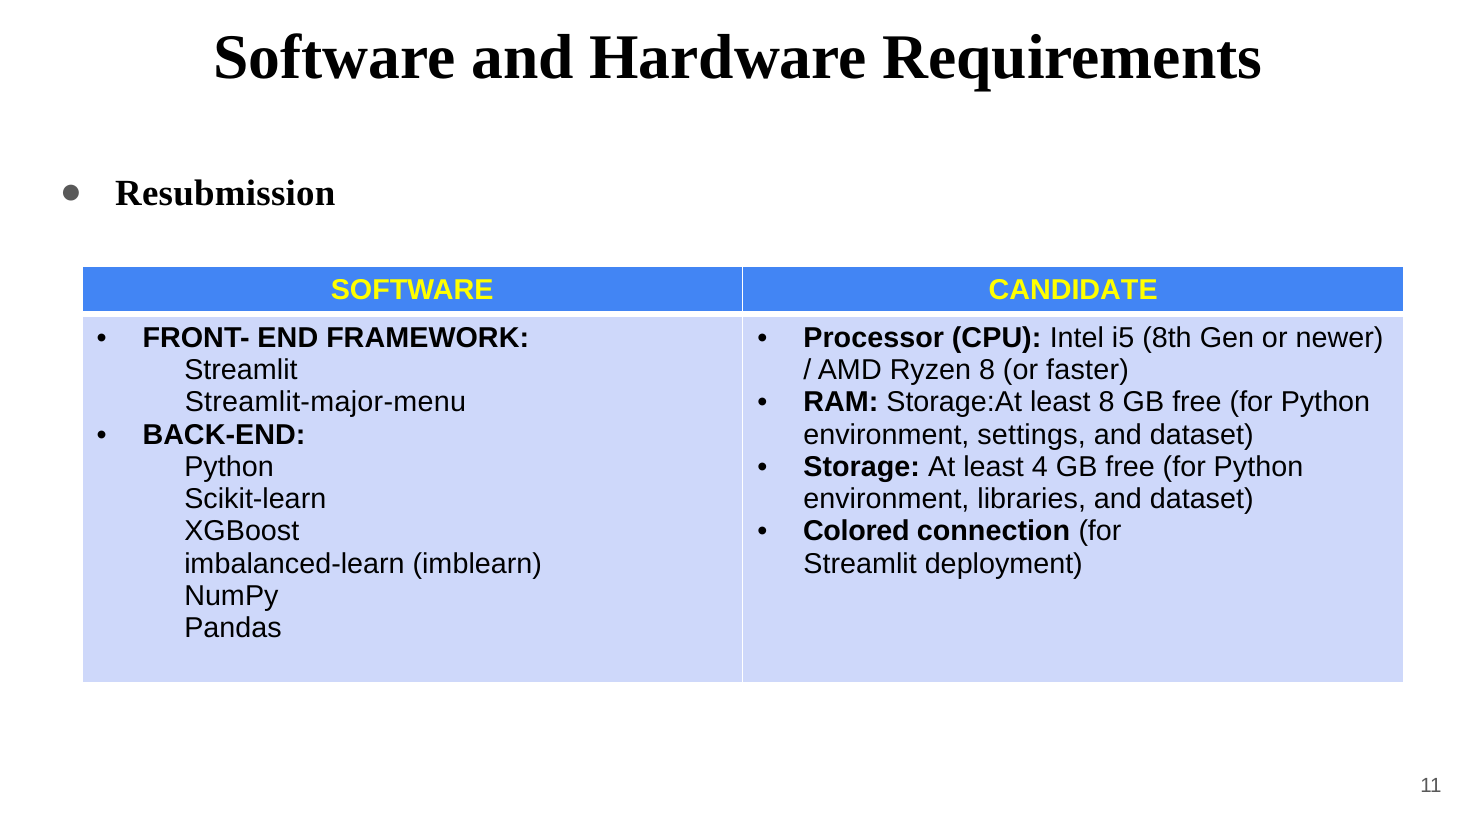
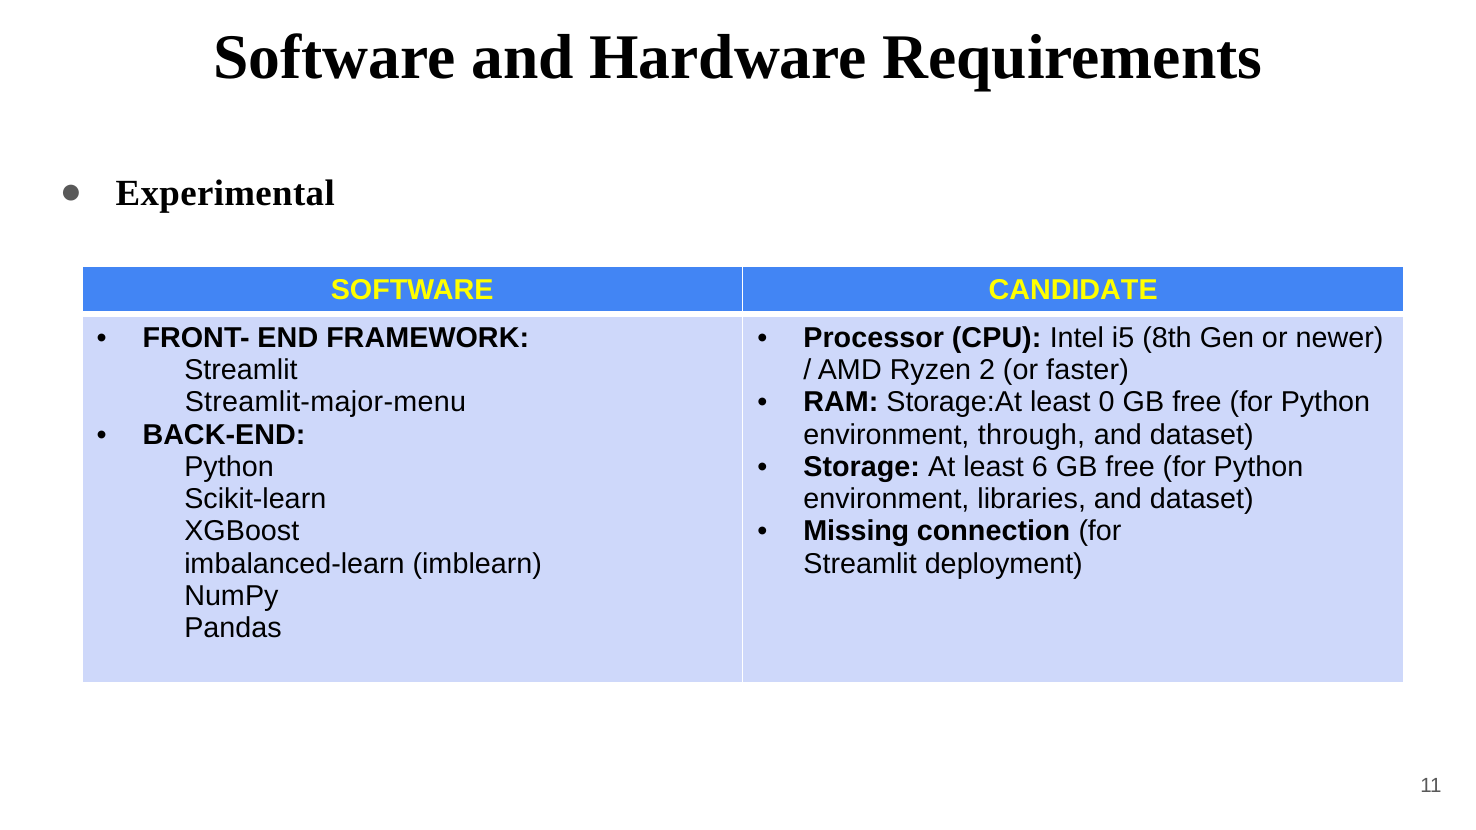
Resubmission: Resubmission -> Experimental
Ryzen 8: 8 -> 2
least 8: 8 -> 0
settings: settings -> through
4: 4 -> 6
Colored: Colored -> Missing
